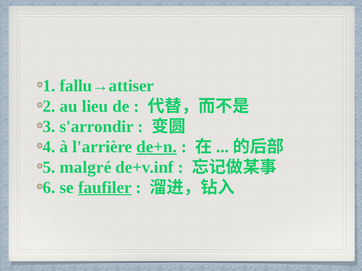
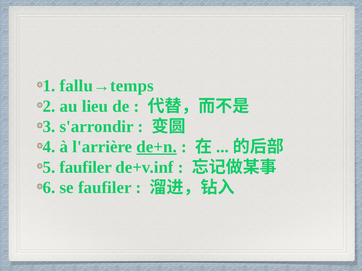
fallu→attiser: fallu→attiser -> fallu→temps
5 malgré: malgré -> faufiler
faufiler at (105, 188) underline: present -> none
